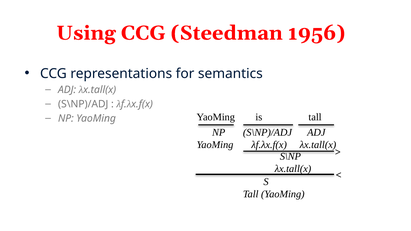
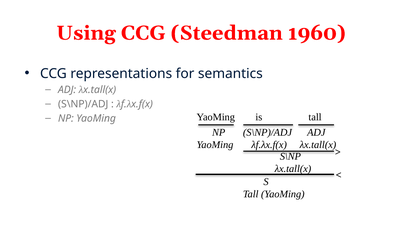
1956: 1956 -> 1960
